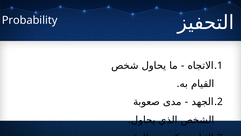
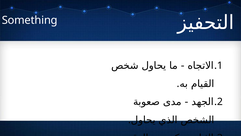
Probability: Probability -> Something
